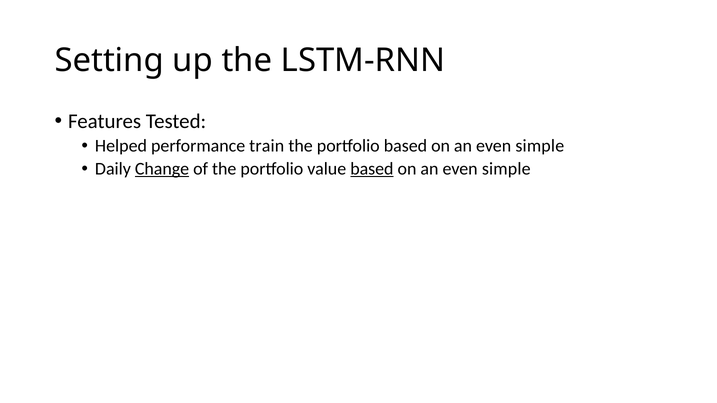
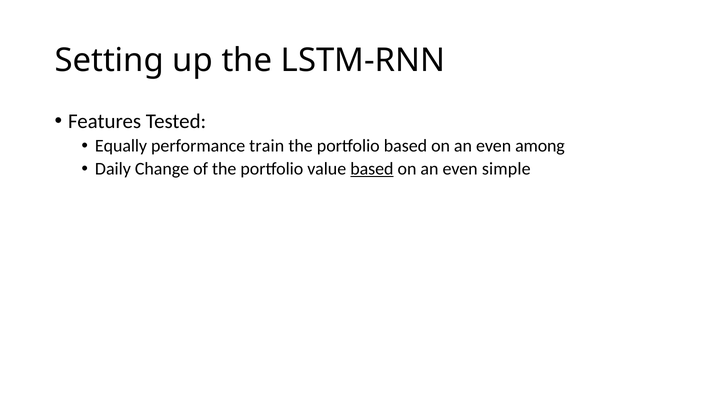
Helped: Helped -> Equally
simple at (540, 146): simple -> among
Change underline: present -> none
